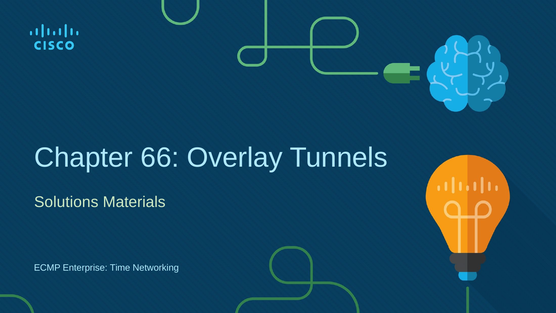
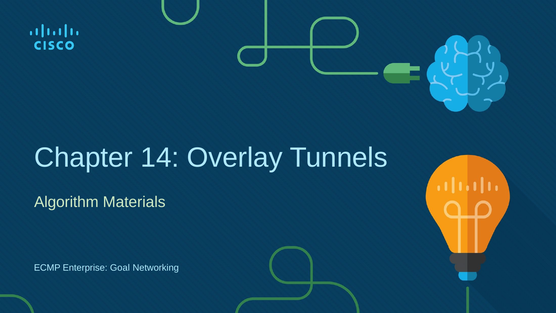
66: 66 -> 14
Solutions: Solutions -> Algorithm
Time: Time -> Goal
